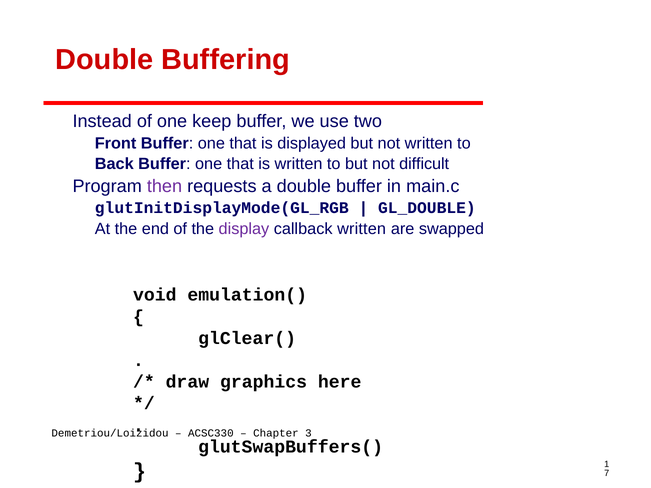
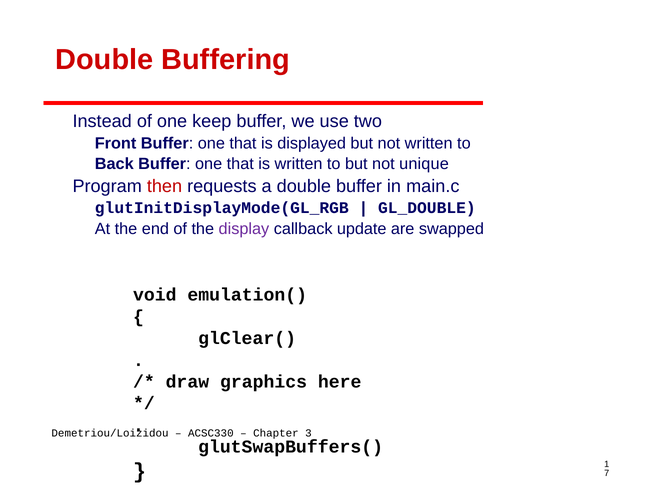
difficult: difficult -> unique
then colour: purple -> red
callback written: written -> update
